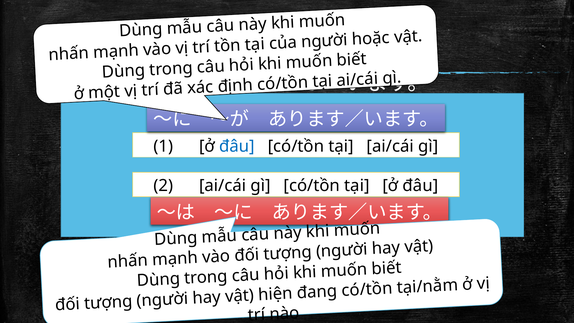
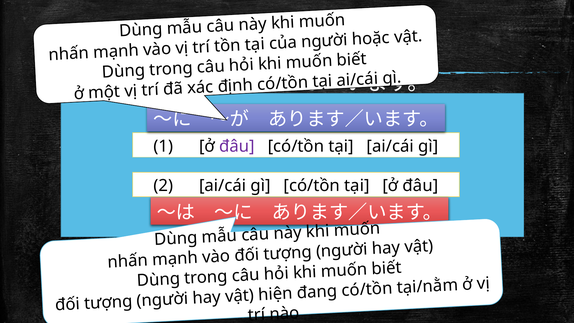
đâu at (237, 146) colour: blue -> purple
